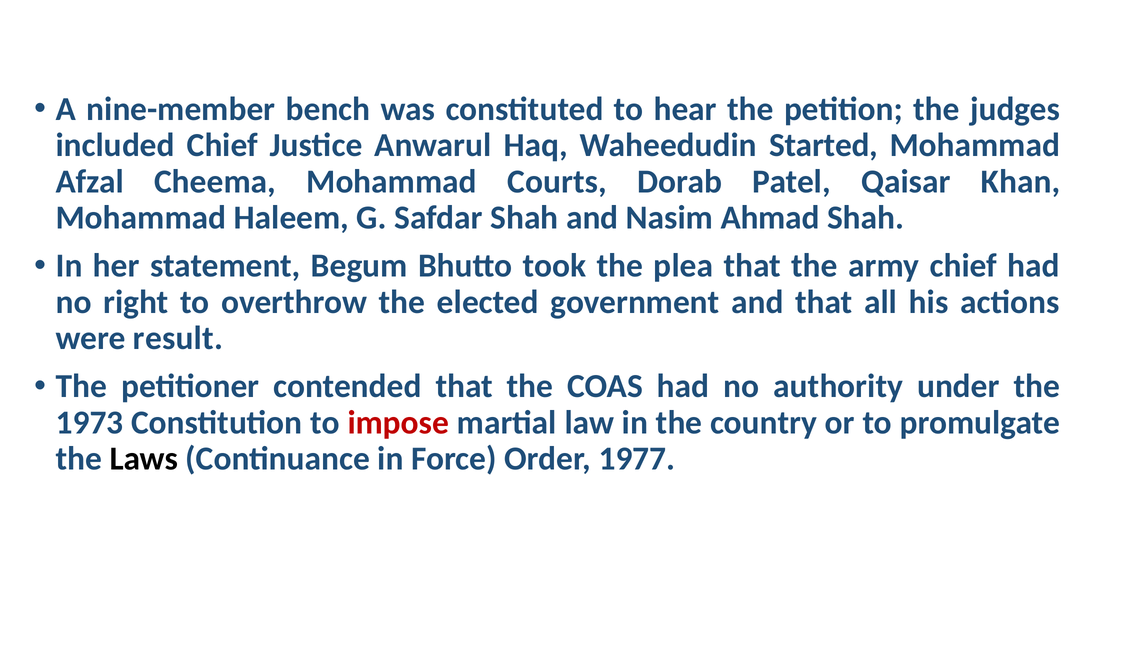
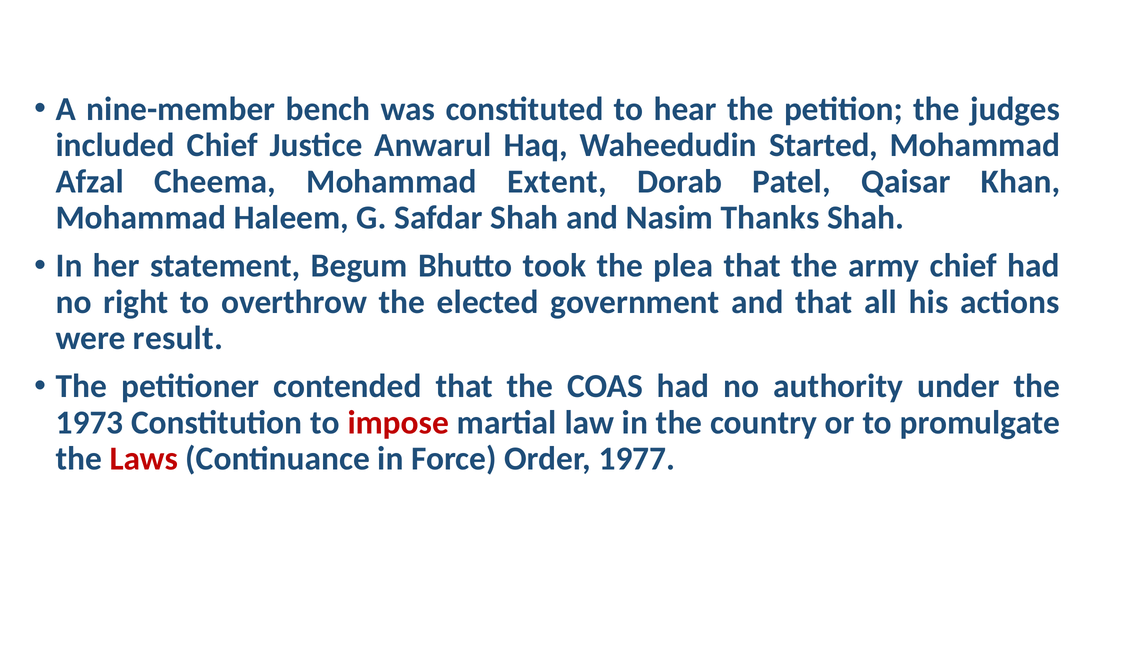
Courts: Courts -> Extent
Ahmad: Ahmad -> Thanks
Laws colour: black -> red
